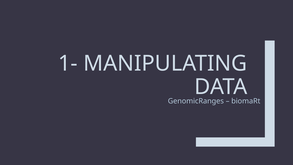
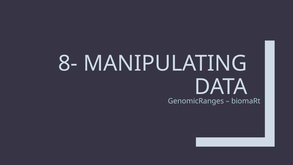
1-: 1- -> 8-
